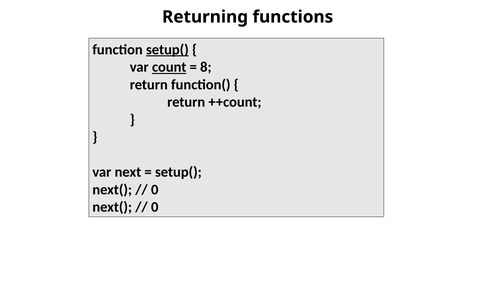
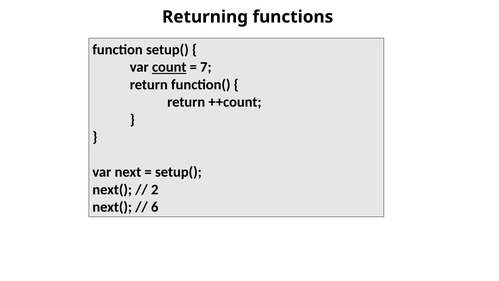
setup( at (167, 50) underline: present -> none
8: 8 -> 7
0 at (155, 189): 0 -> 2
0 at (155, 207): 0 -> 6
